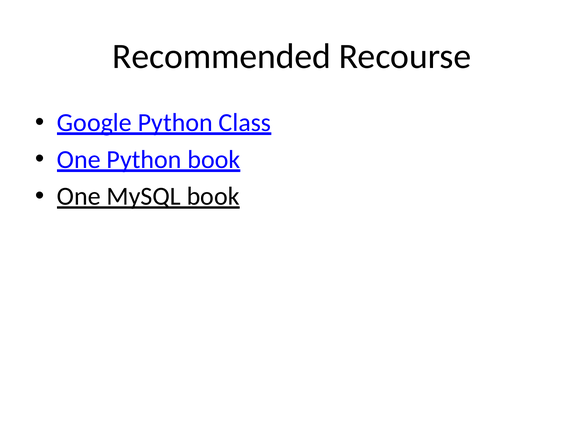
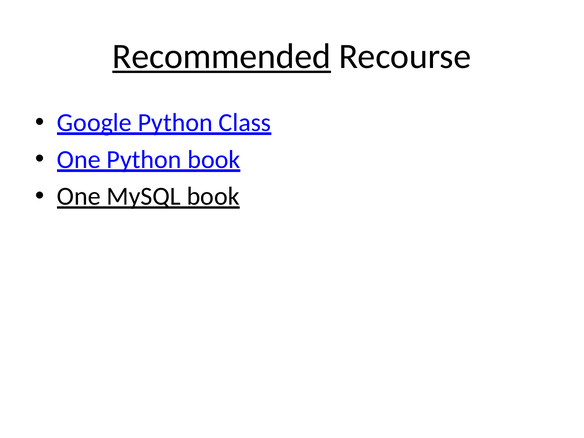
Recommended underline: none -> present
